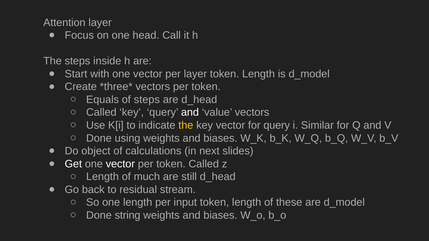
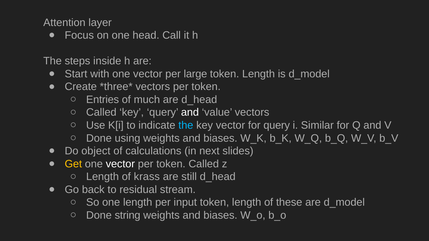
per layer: layer -> large
Equals: Equals -> Entries
of steps: steps -> much
the at (186, 125) colour: yellow -> light blue
Get colour: white -> yellow
much: much -> krass
